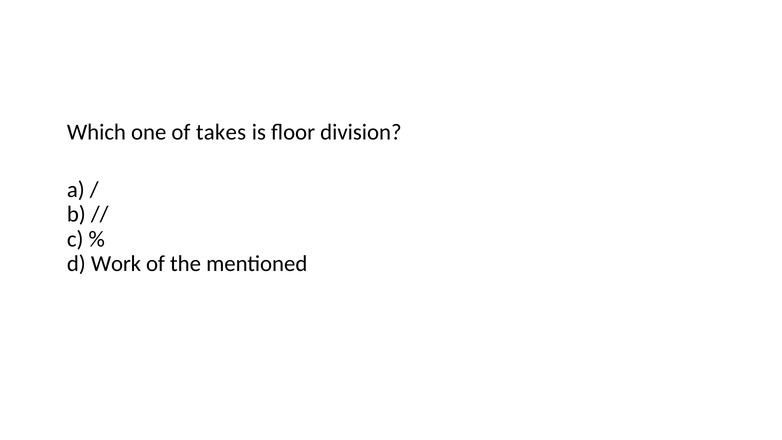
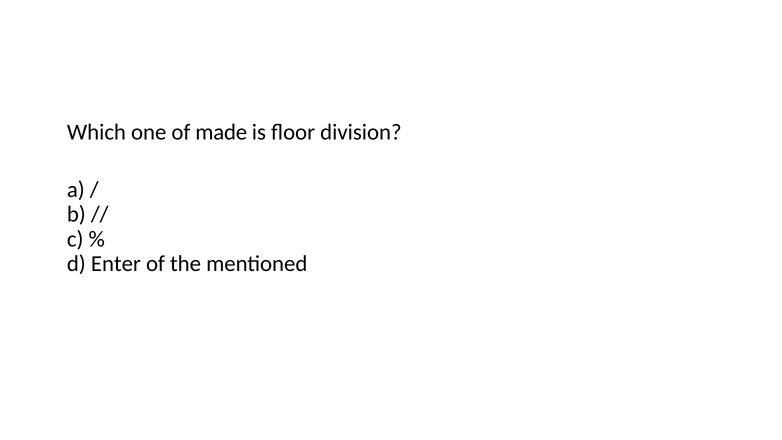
takes: takes -> made
Work: Work -> Enter
